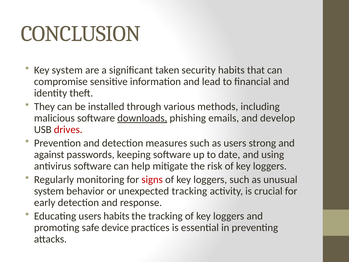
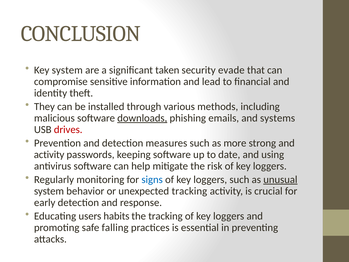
security habits: habits -> evade
develop: develop -> systems
as users: users -> more
against at (49, 154): against -> activity
signs colour: red -> blue
unusual underline: none -> present
device: device -> falling
